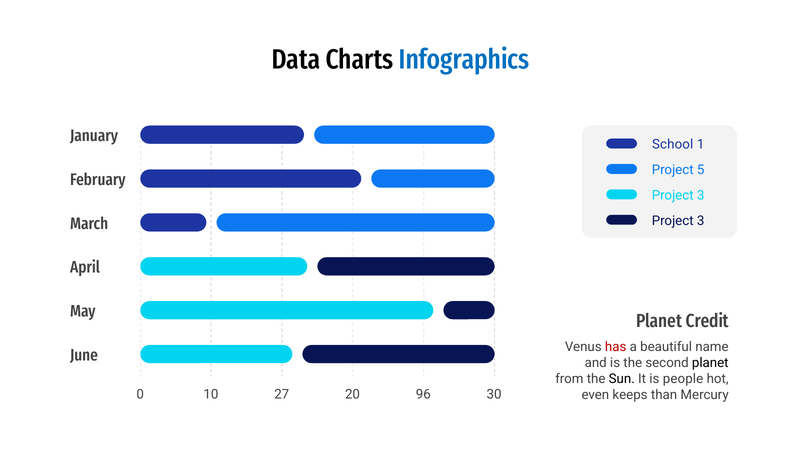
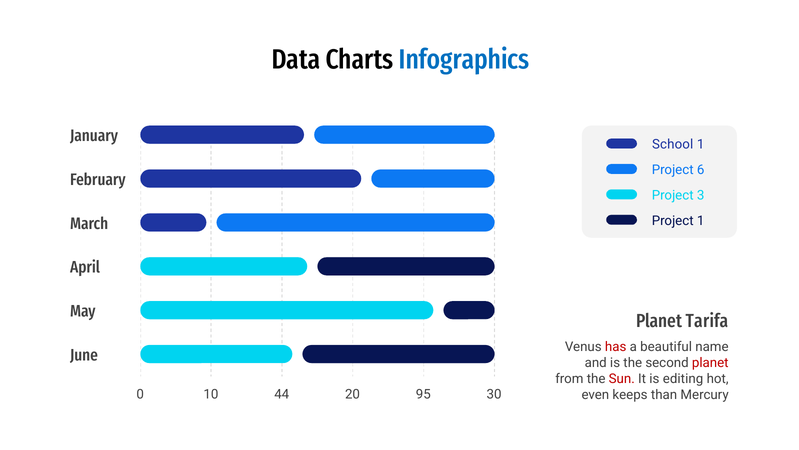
5: 5 -> 6
3 at (701, 220): 3 -> 1
Credit: Credit -> Tarifa
planet at (710, 362) colour: black -> red
Sun colour: black -> red
people: people -> editing
27: 27 -> 44
96: 96 -> 95
